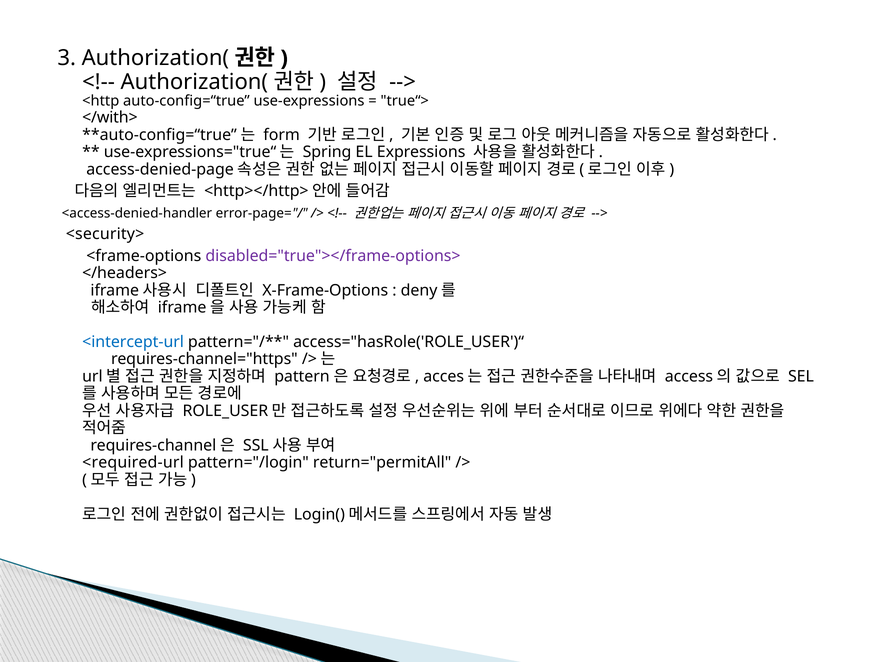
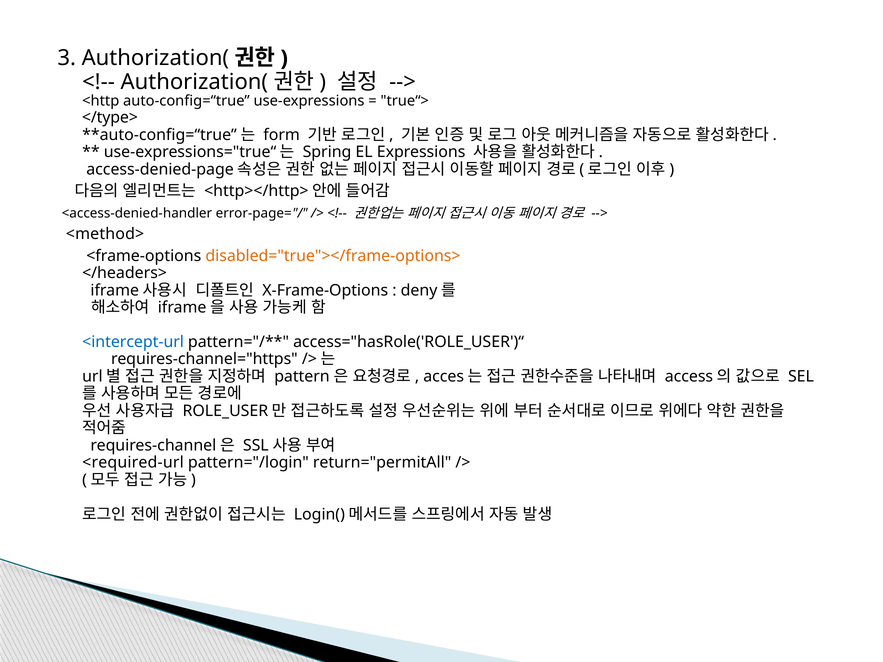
</with>: </with> -> </type>
<security>: <security> -> <method>
disabled="true"></frame-options> colour: purple -> orange
